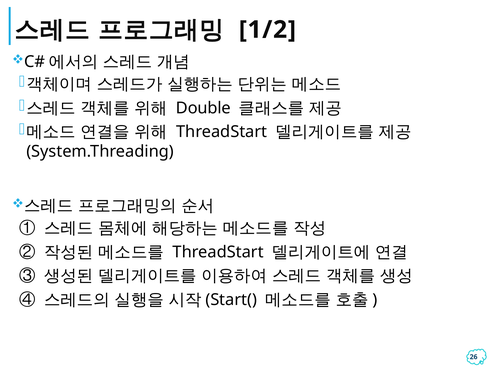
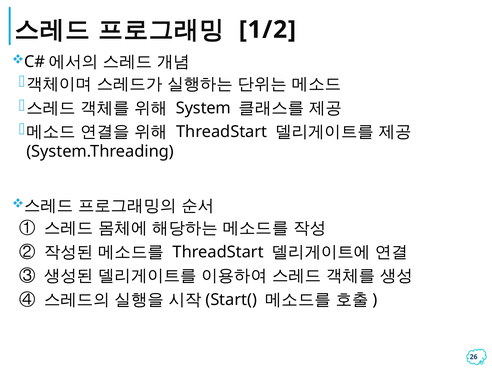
Double: Double -> System
